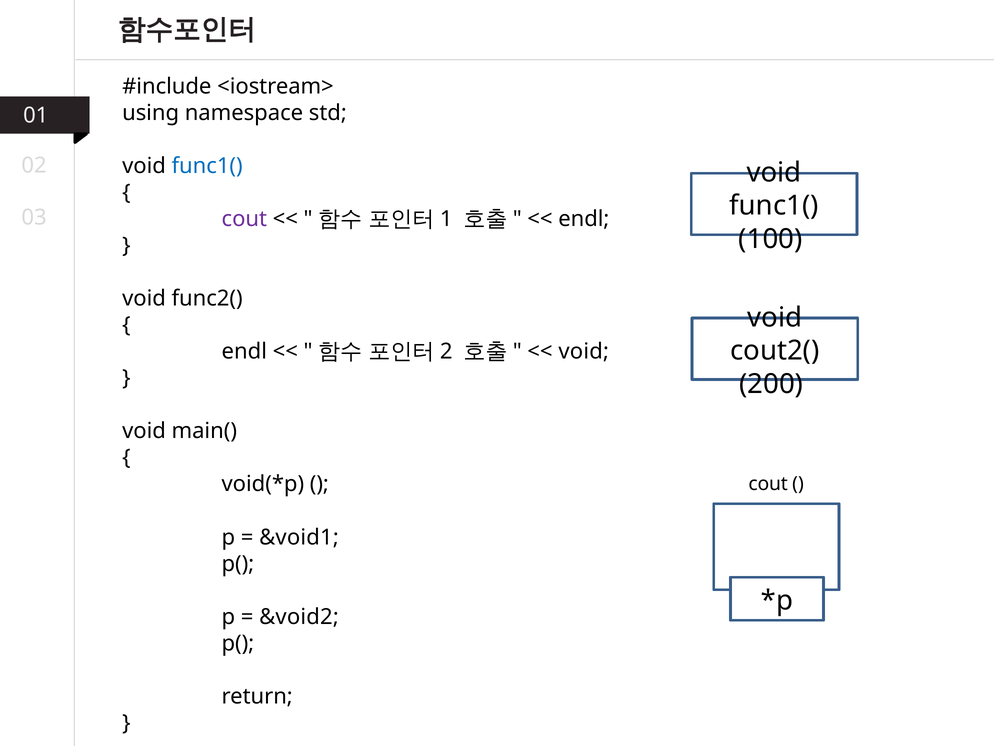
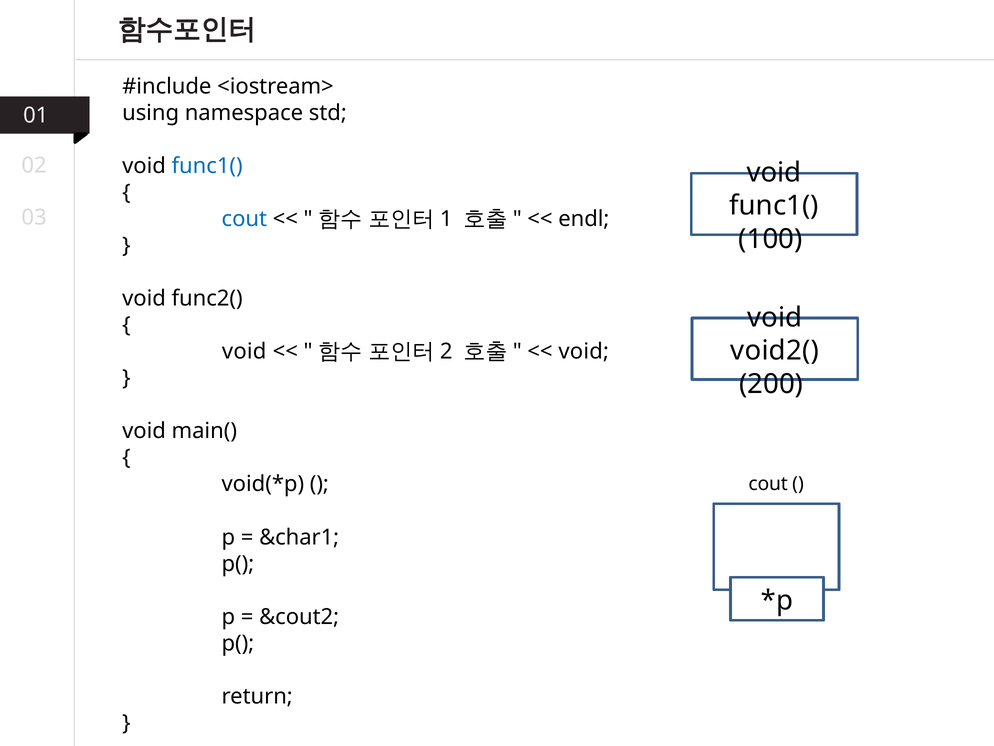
cout at (244, 219) colour: purple -> blue
cout2(: cout2( -> void2(
endl at (244, 351): endl -> void
&void1: &void1 -> &char1
&void2: &void2 -> &cout2
